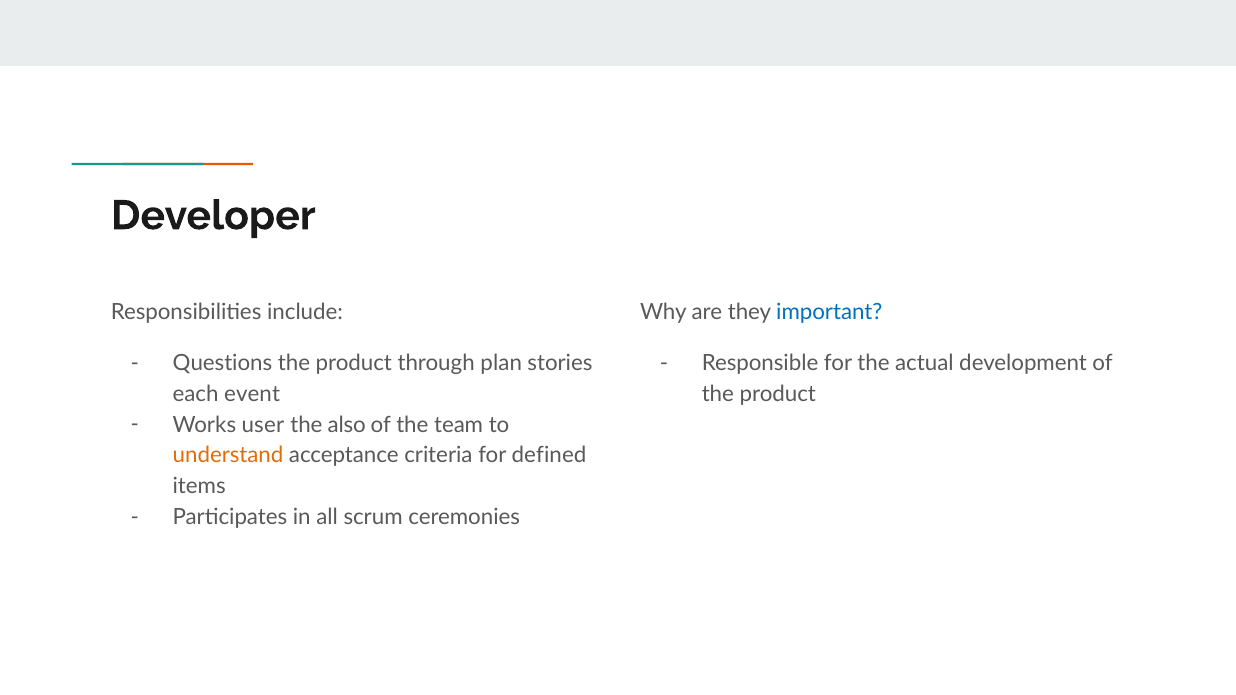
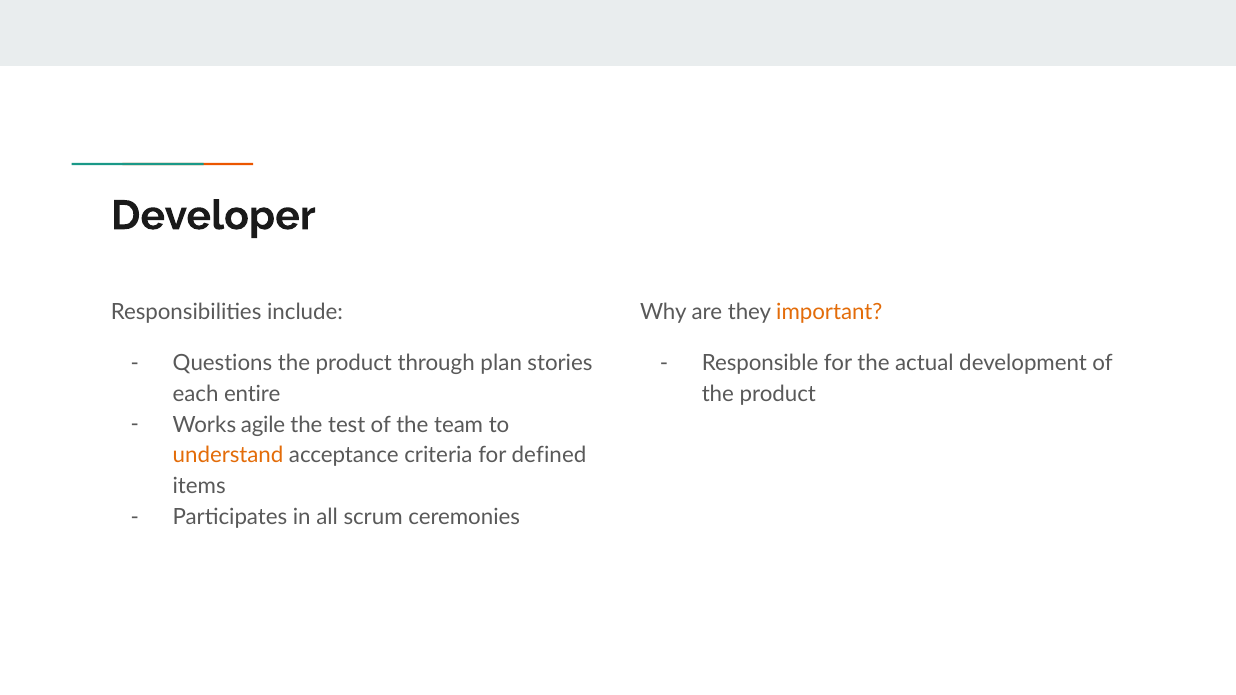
important colour: blue -> orange
event: event -> entire
user: user -> agile
also: also -> test
